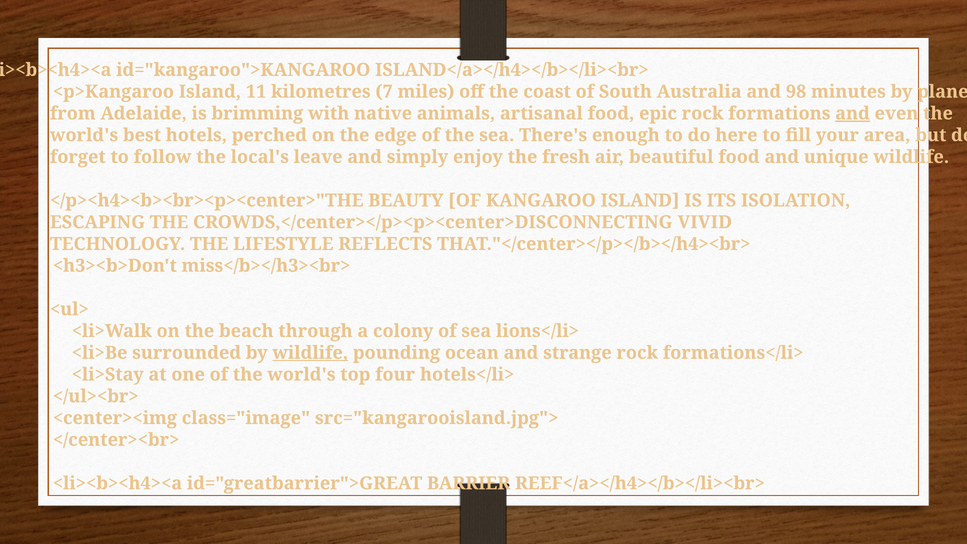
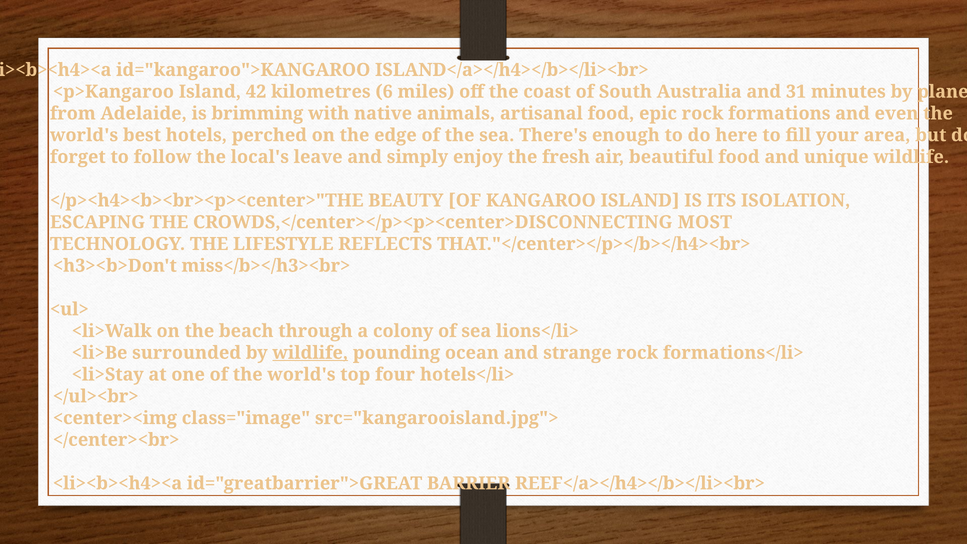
11: 11 -> 42
7: 7 -> 6
98: 98 -> 31
and at (853, 113) underline: present -> none
VIVID: VIVID -> MOST
